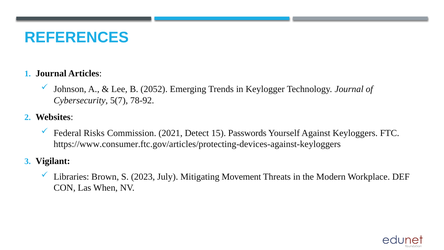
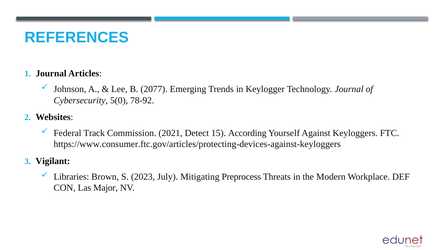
2052: 2052 -> 2077
5(7: 5(7 -> 5(0
Risks: Risks -> Track
Passwords: Passwords -> According
Movement: Movement -> Preprocess
When: When -> Major
